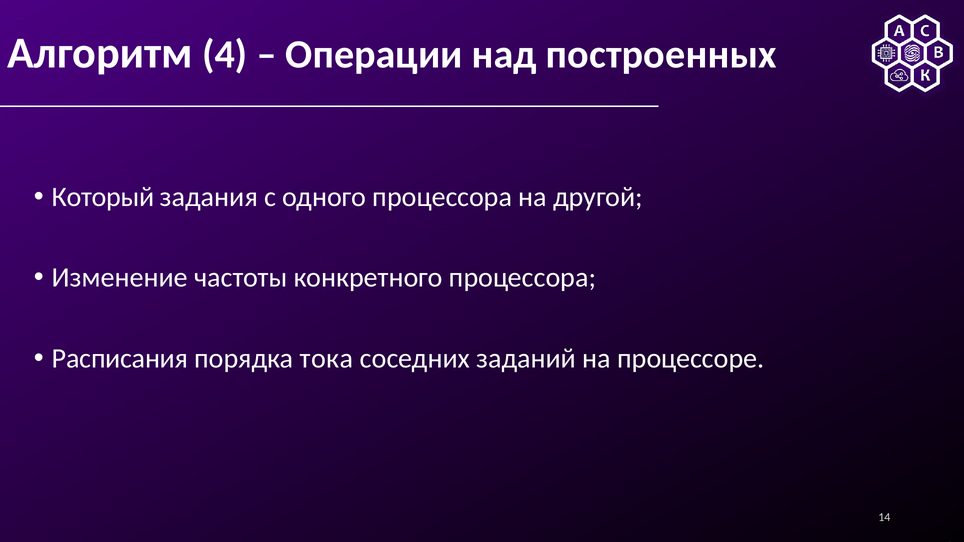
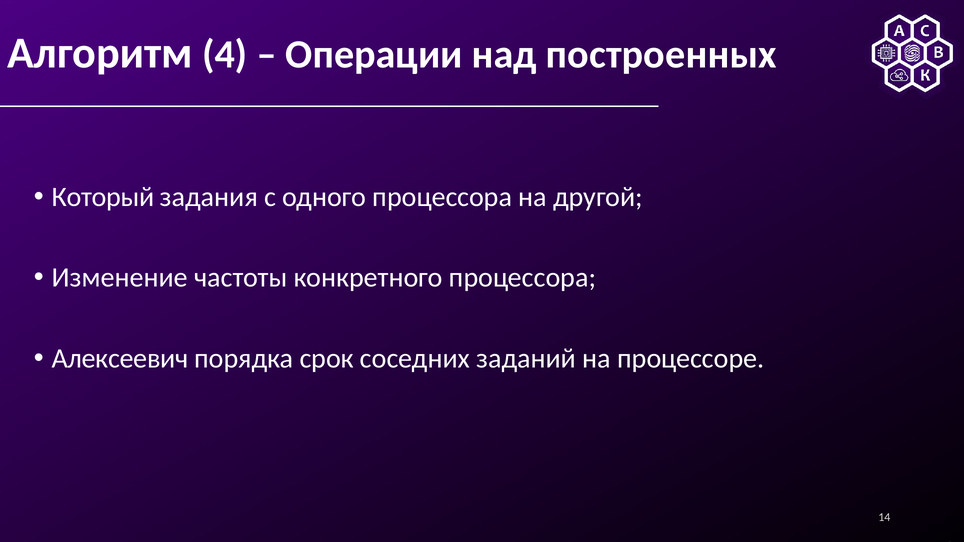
Расписания: Расписания -> Алексеевич
тока: тока -> срок
